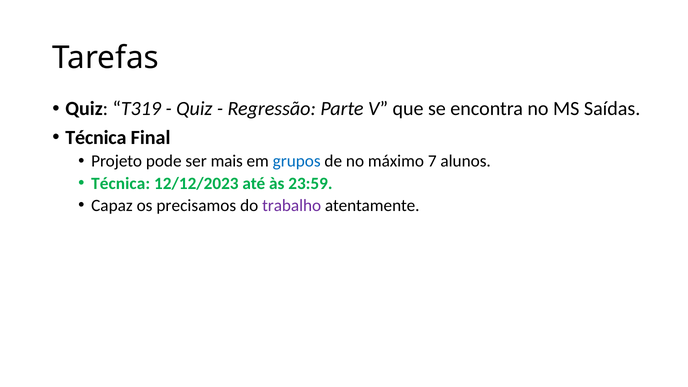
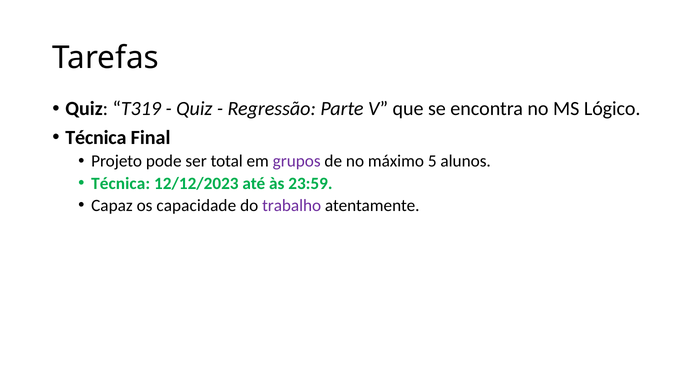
Saídas: Saídas -> Lógico
mais: mais -> total
grupos colour: blue -> purple
7: 7 -> 5
precisamos: precisamos -> capacidade
